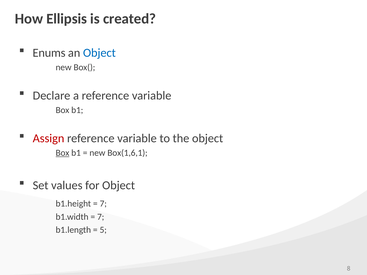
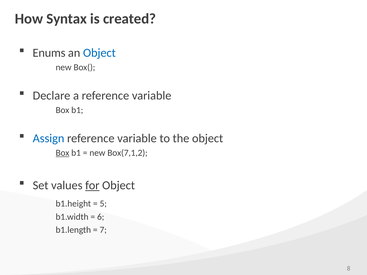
Ellipsis: Ellipsis -> Syntax
Assign colour: red -> blue
Box(1,6,1: Box(1,6,1 -> Box(7,1,2
for underline: none -> present
7 at (103, 204): 7 -> 5
7 at (101, 217): 7 -> 6
5: 5 -> 7
